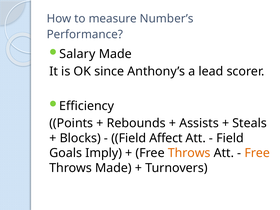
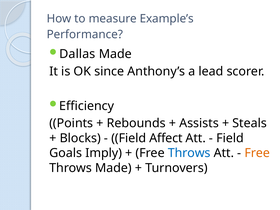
Number’s: Number’s -> Example’s
Salary: Salary -> Dallas
Throws at (189, 153) colour: orange -> blue
